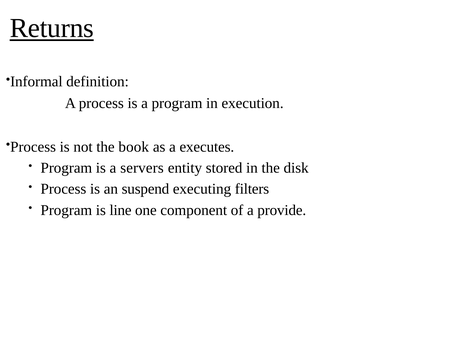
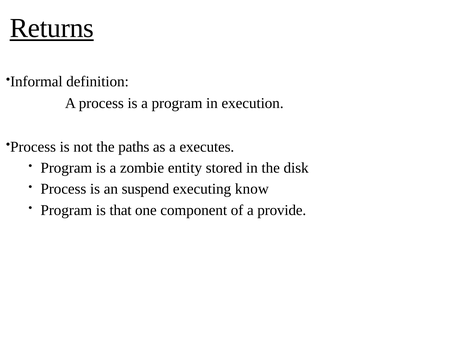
book: book -> paths
servers: servers -> zombie
filters: filters -> know
line: line -> that
